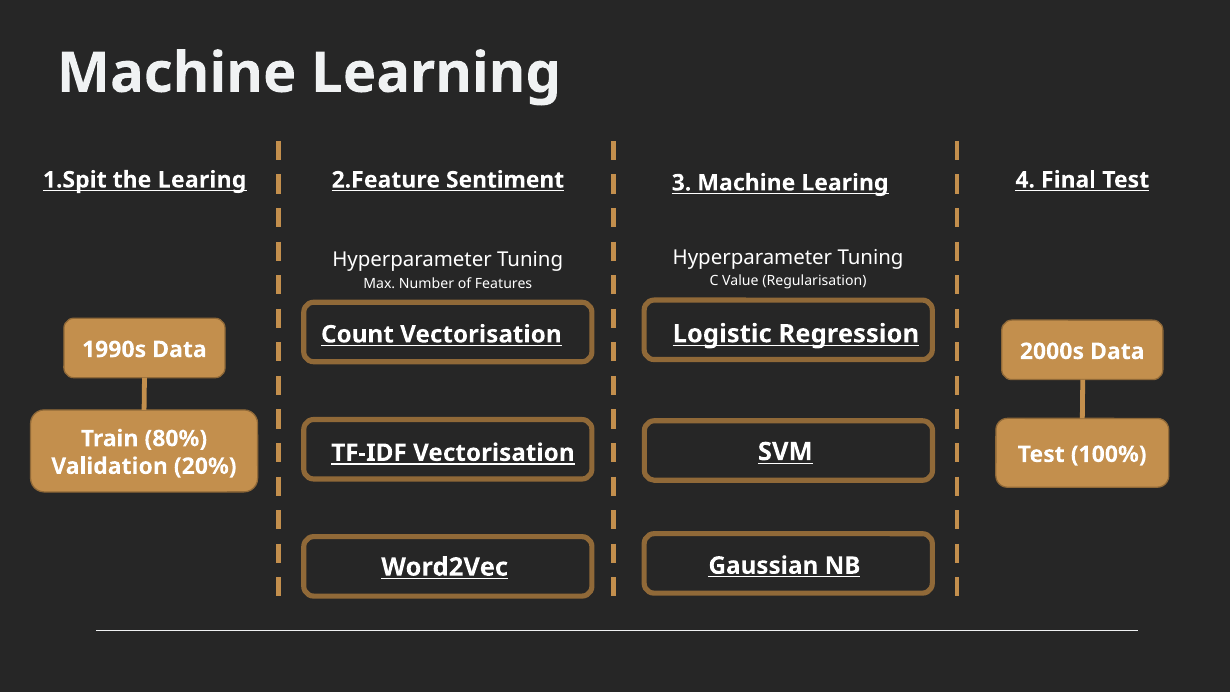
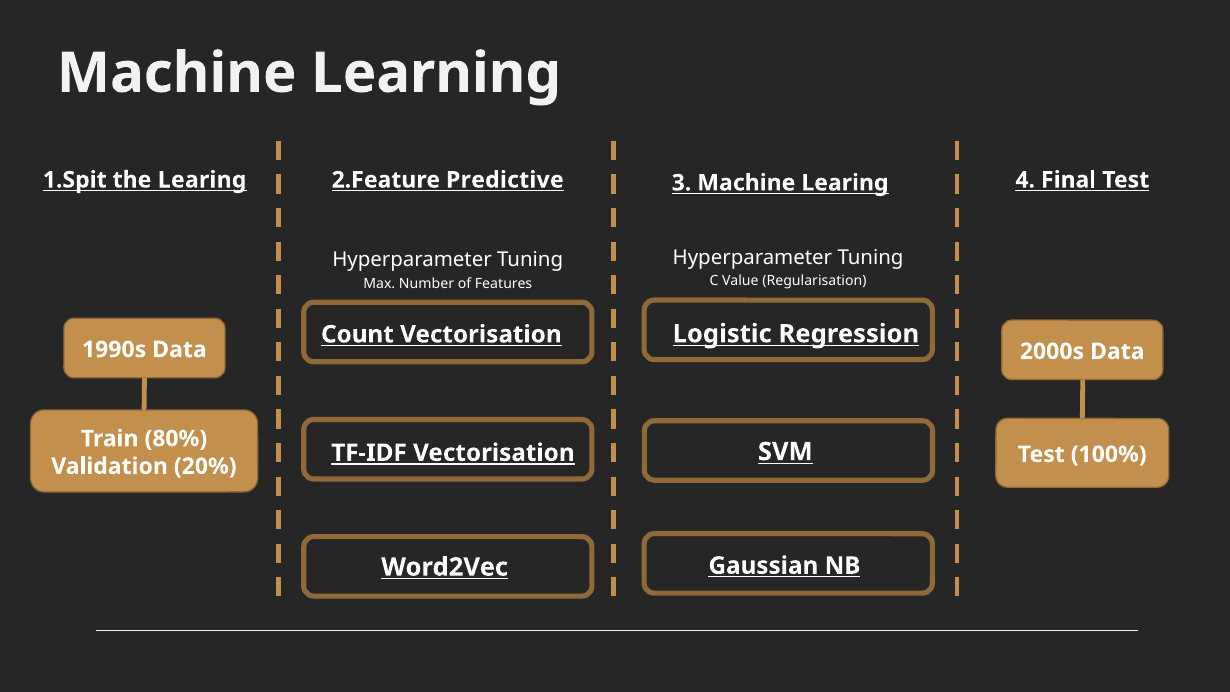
Sentiment: Sentiment -> Predictive
